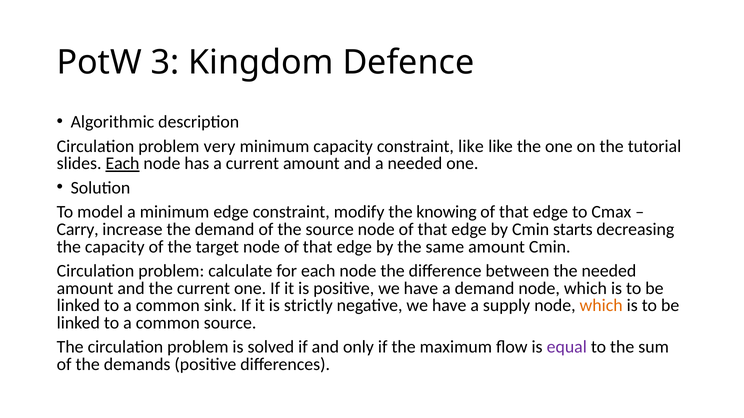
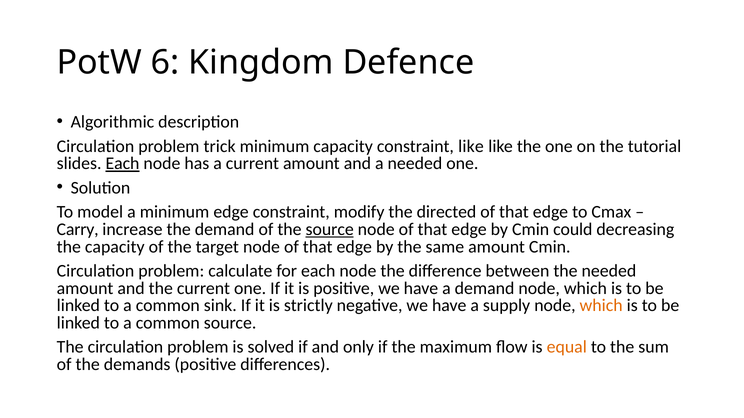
3: 3 -> 6
very: very -> trick
knowing: knowing -> directed
source at (330, 230) underline: none -> present
starts: starts -> could
equal colour: purple -> orange
